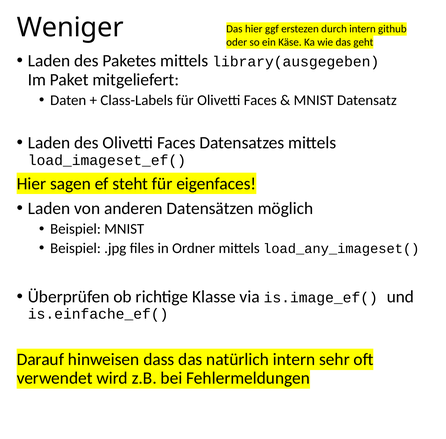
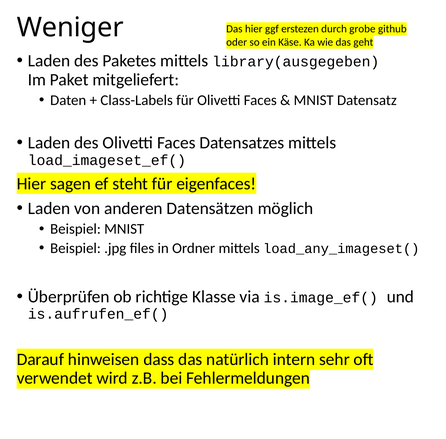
durch intern: intern -> grobe
is.einfache_ef(: is.einfache_ef( -> is.aufrufen_ef(
